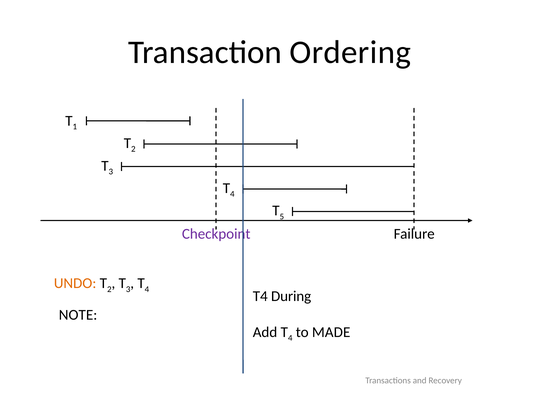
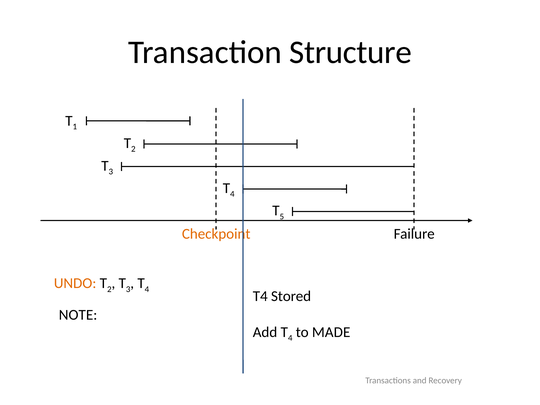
Ordering: Ordering -> Structure
Checkpoint colour: purple -> orange
During: During -> Stored
